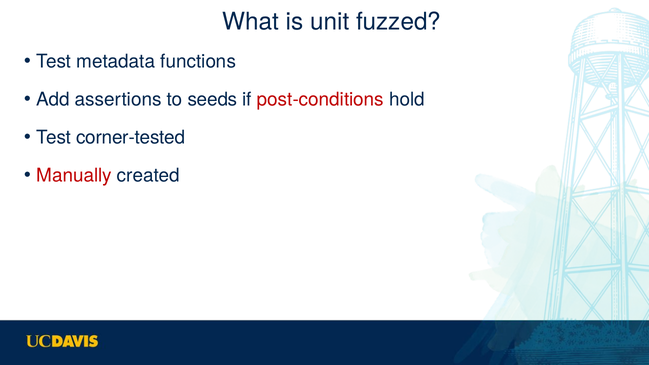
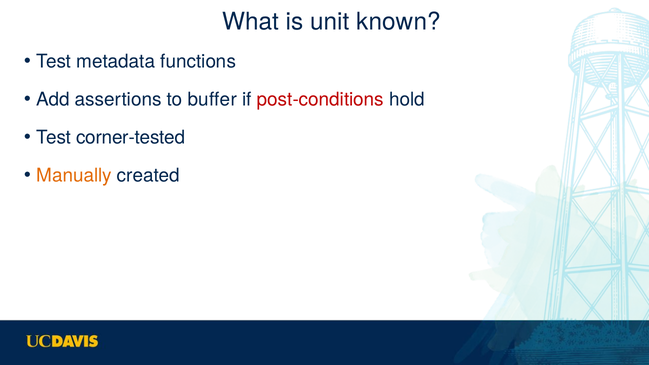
fuzzed: fuzzed -> known
seeds: seeds -> buffer
Manually colour: red -> orange
